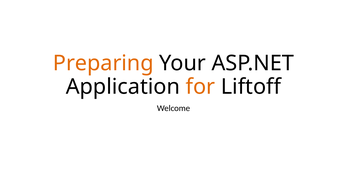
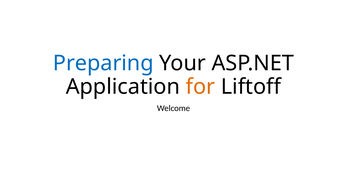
Preparing colour: orange -> blue
